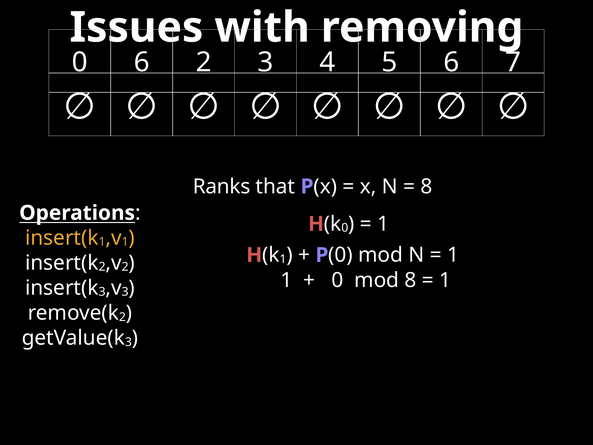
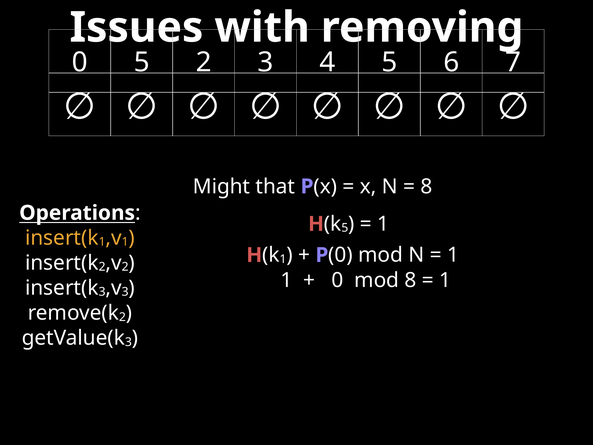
0 6: 6 -> 5
Ranks: Ranks -> Might
0 at (345, 228): 0 -> 5
